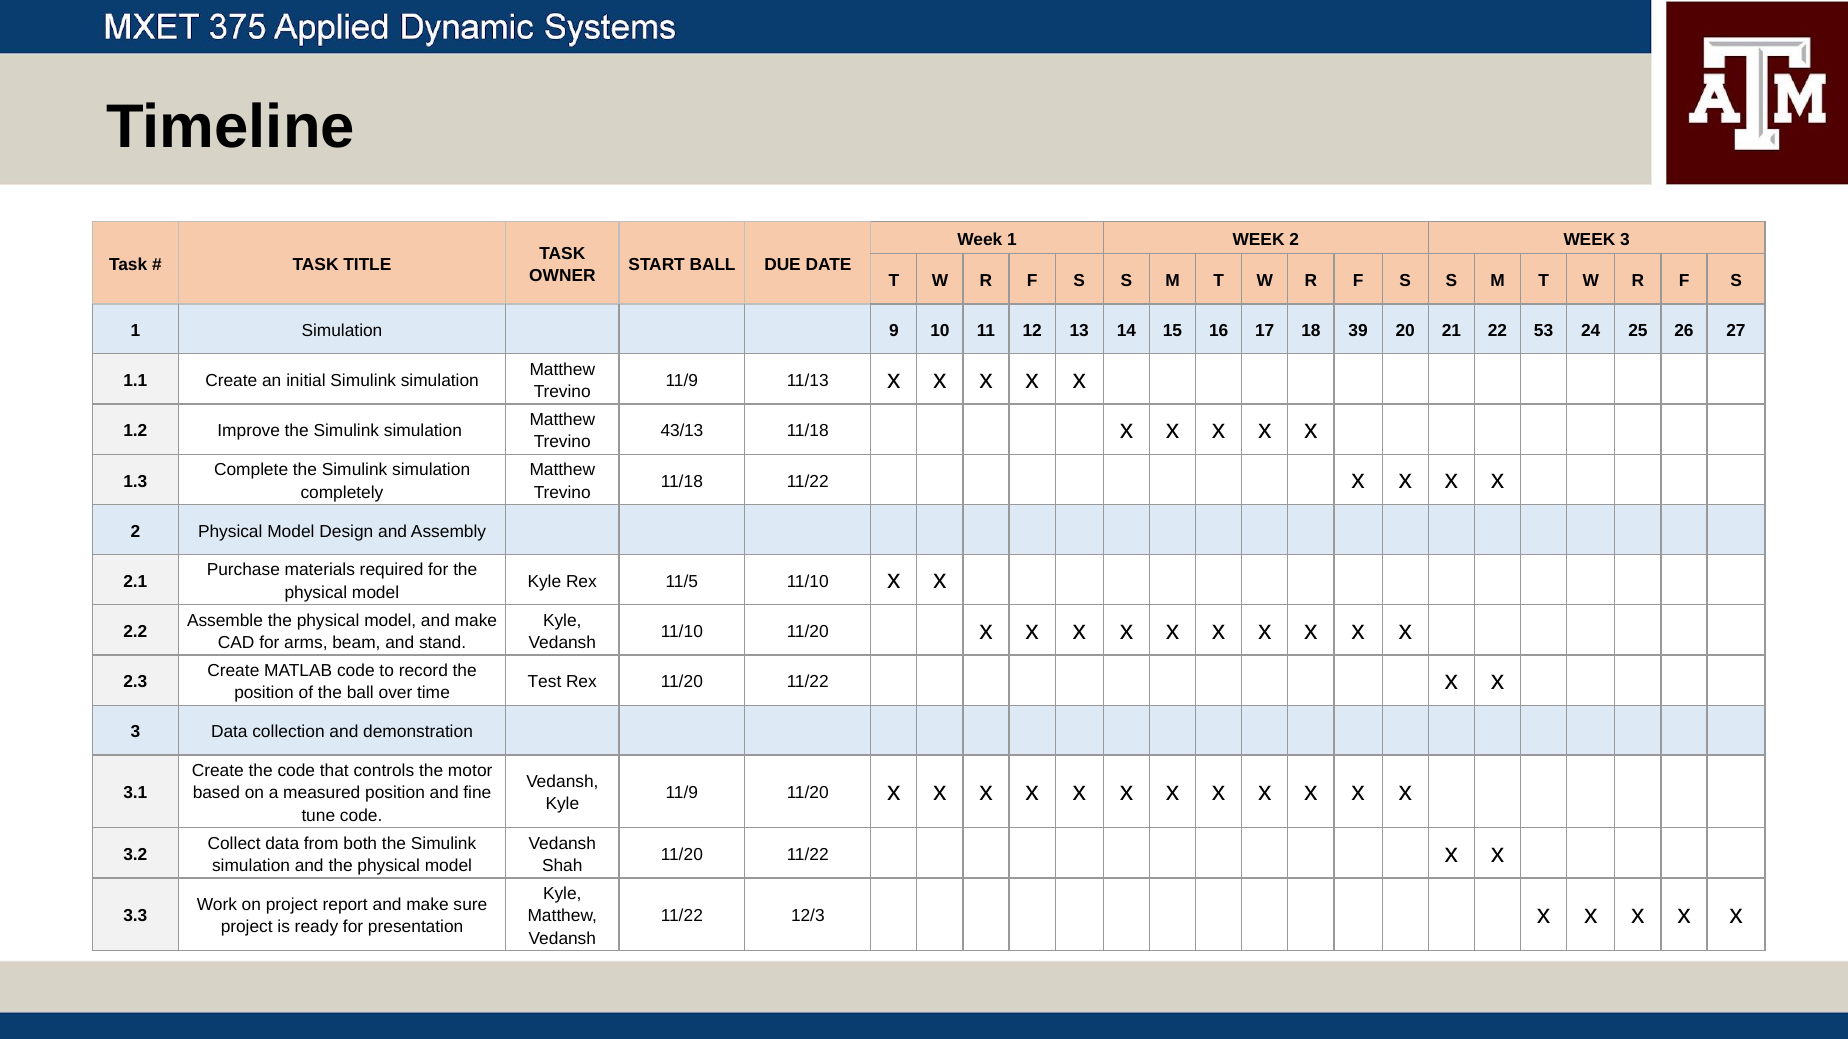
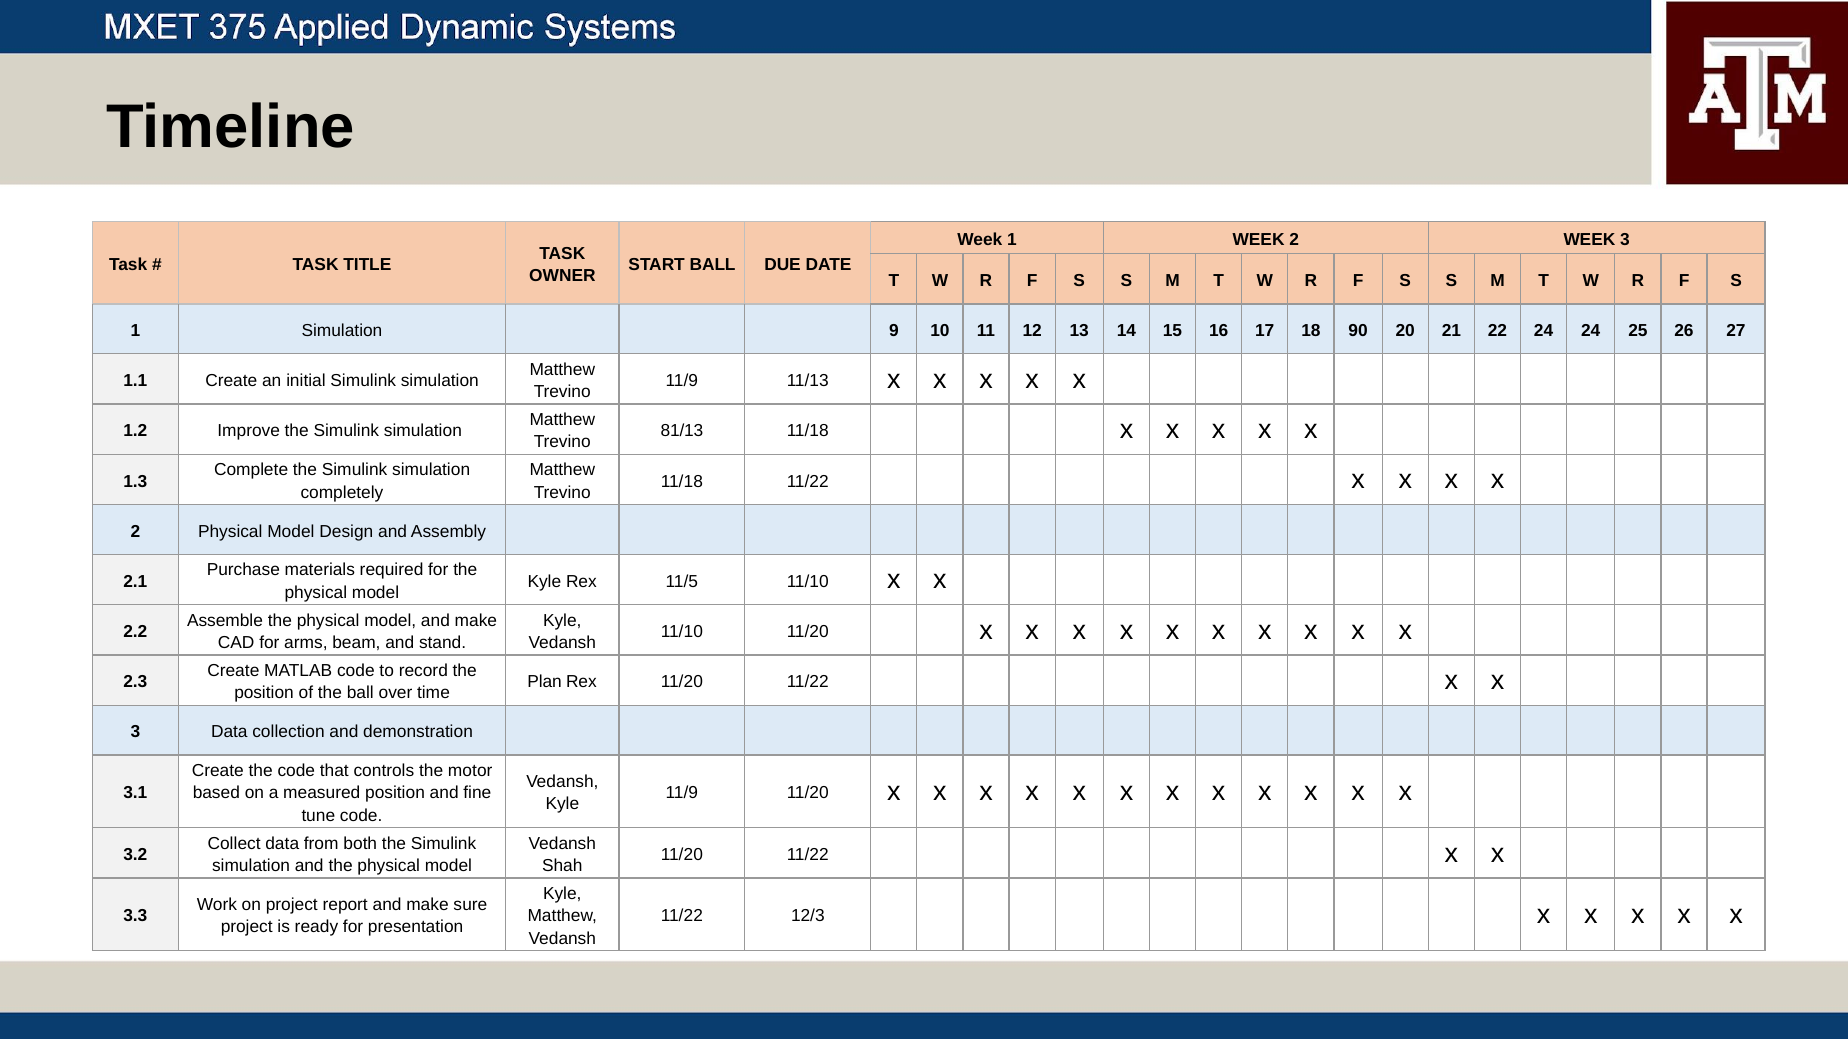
39: 39 -> 90
22 53: 53 -> 24
43/13: 43/13 -> 81/13
Test: Test -> Plan
